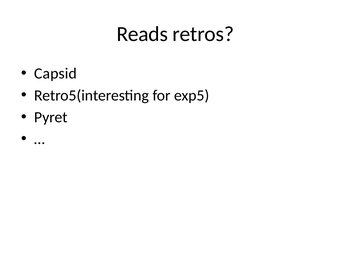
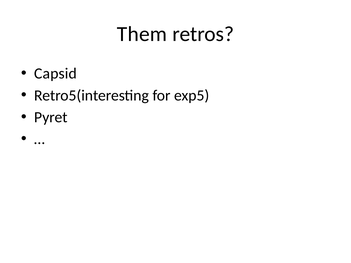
Reads: Reads -> Them
